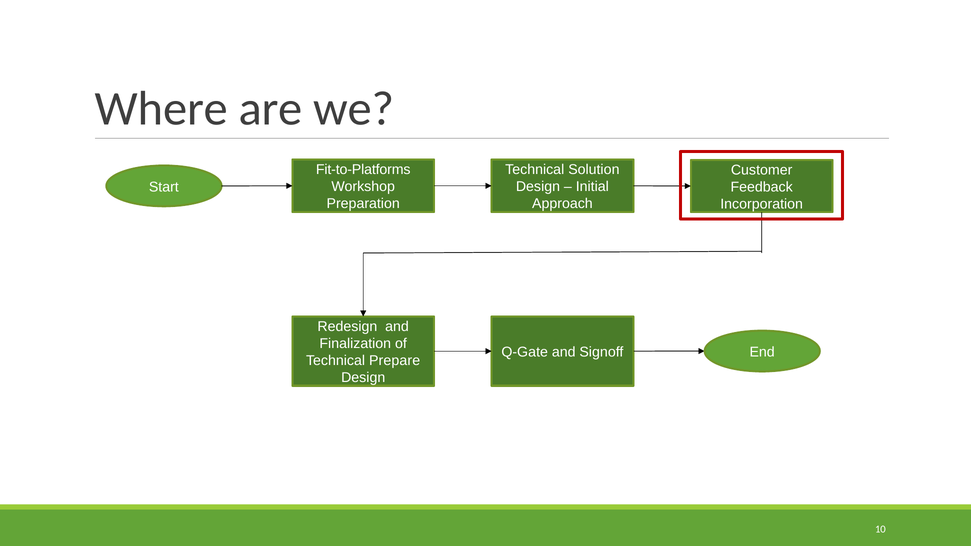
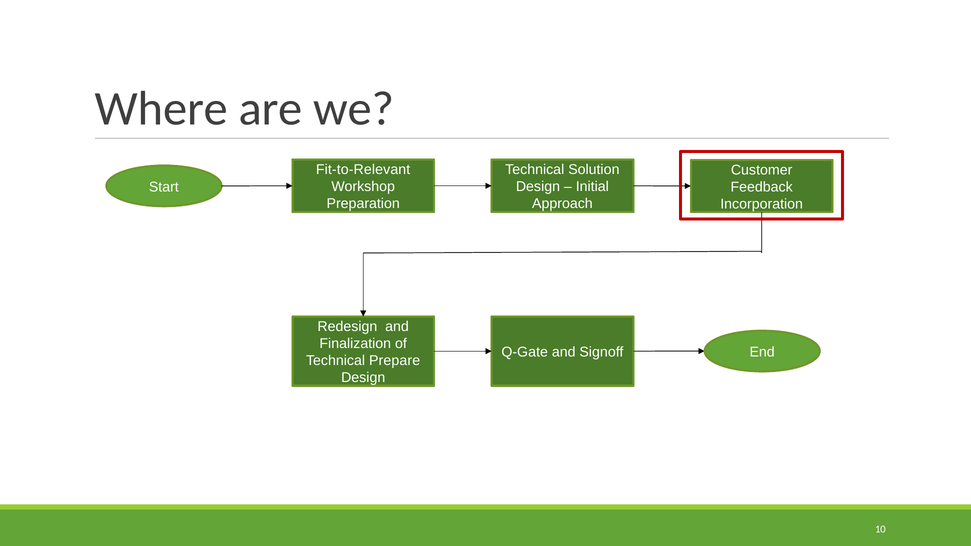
Fit-to-Platforms: Fit-to-Platforms -> Fit-to-Relevant
